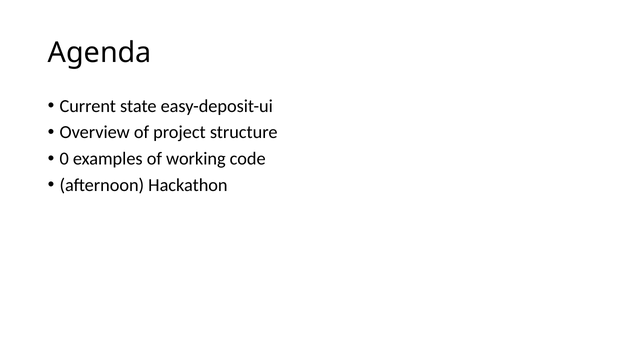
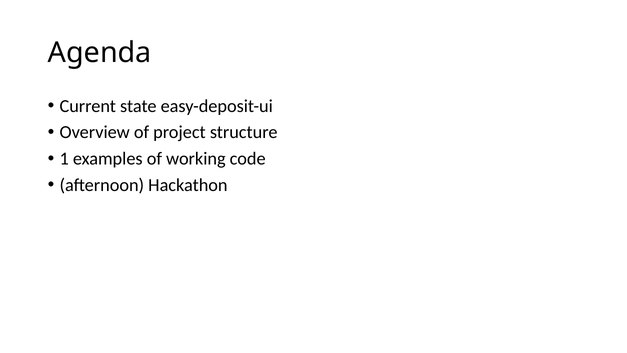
0: 0 -> 1
